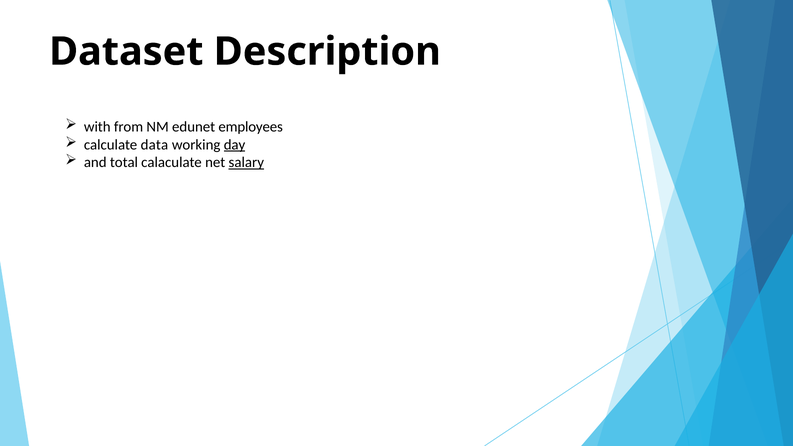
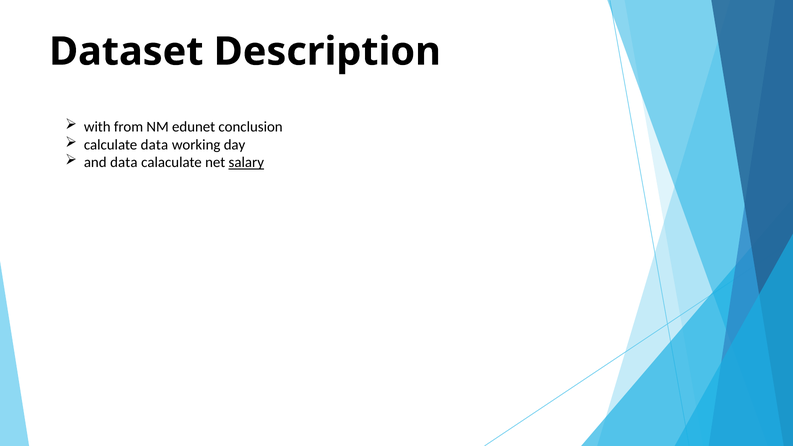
employees: employees -> conclusion
day underline: present -> none
and total: total -> data
